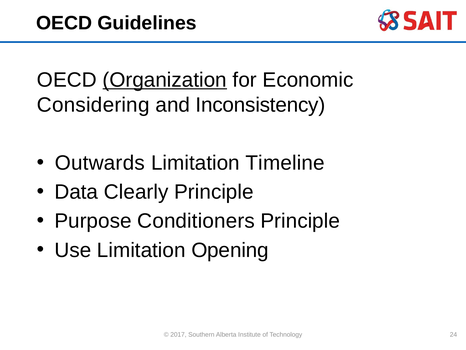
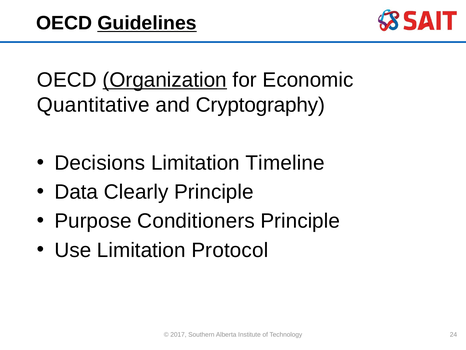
Guidelines underline: none -> present
Considering: Considering -> Quantitative
Inconsistency: Inconsistency -> Cryptography
Outwards: Outwards -> Decisions
Opening: Opening -> Protocol
